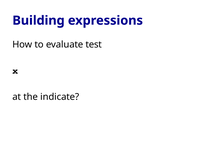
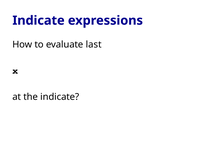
Building at (39, 21): Building -> Indicate
test: test -> last
